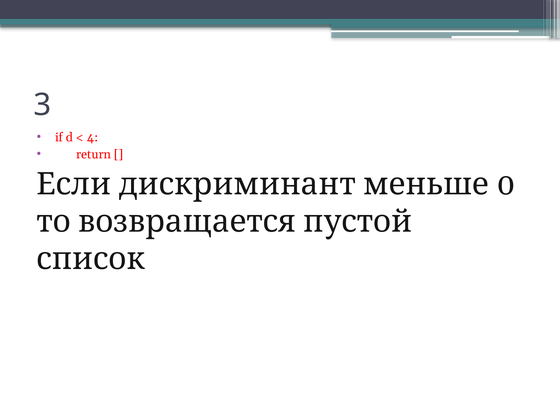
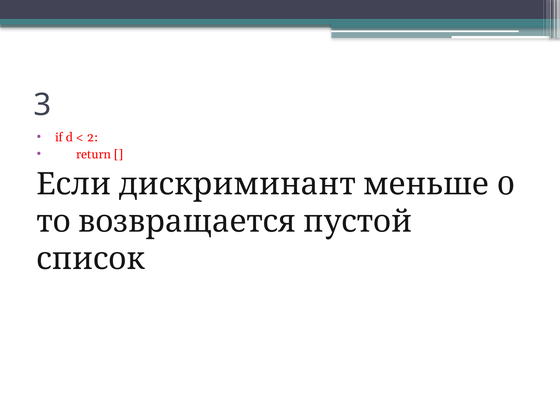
4: 4 -> 2
